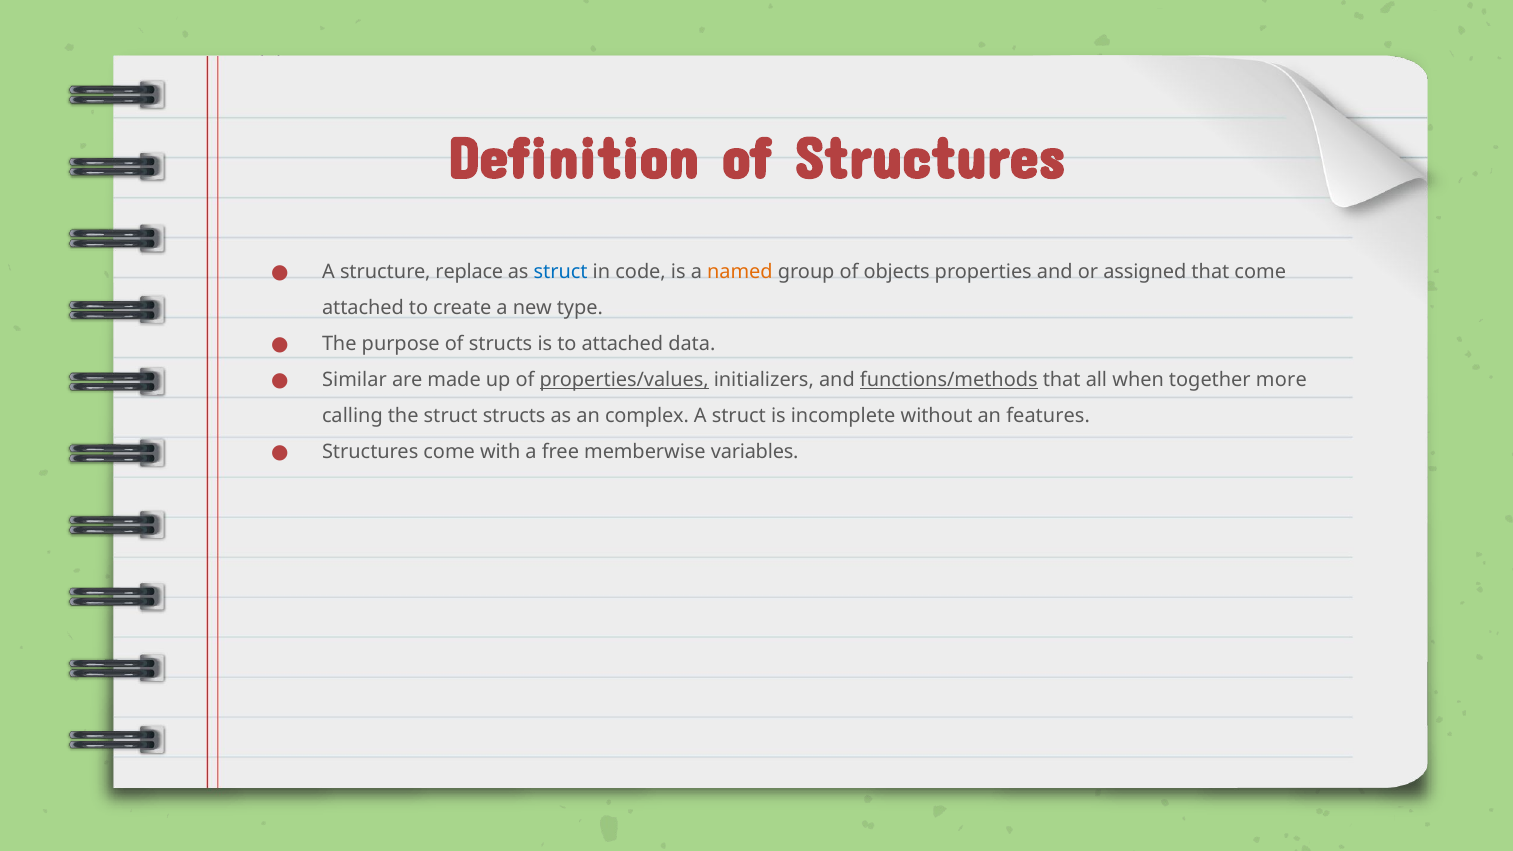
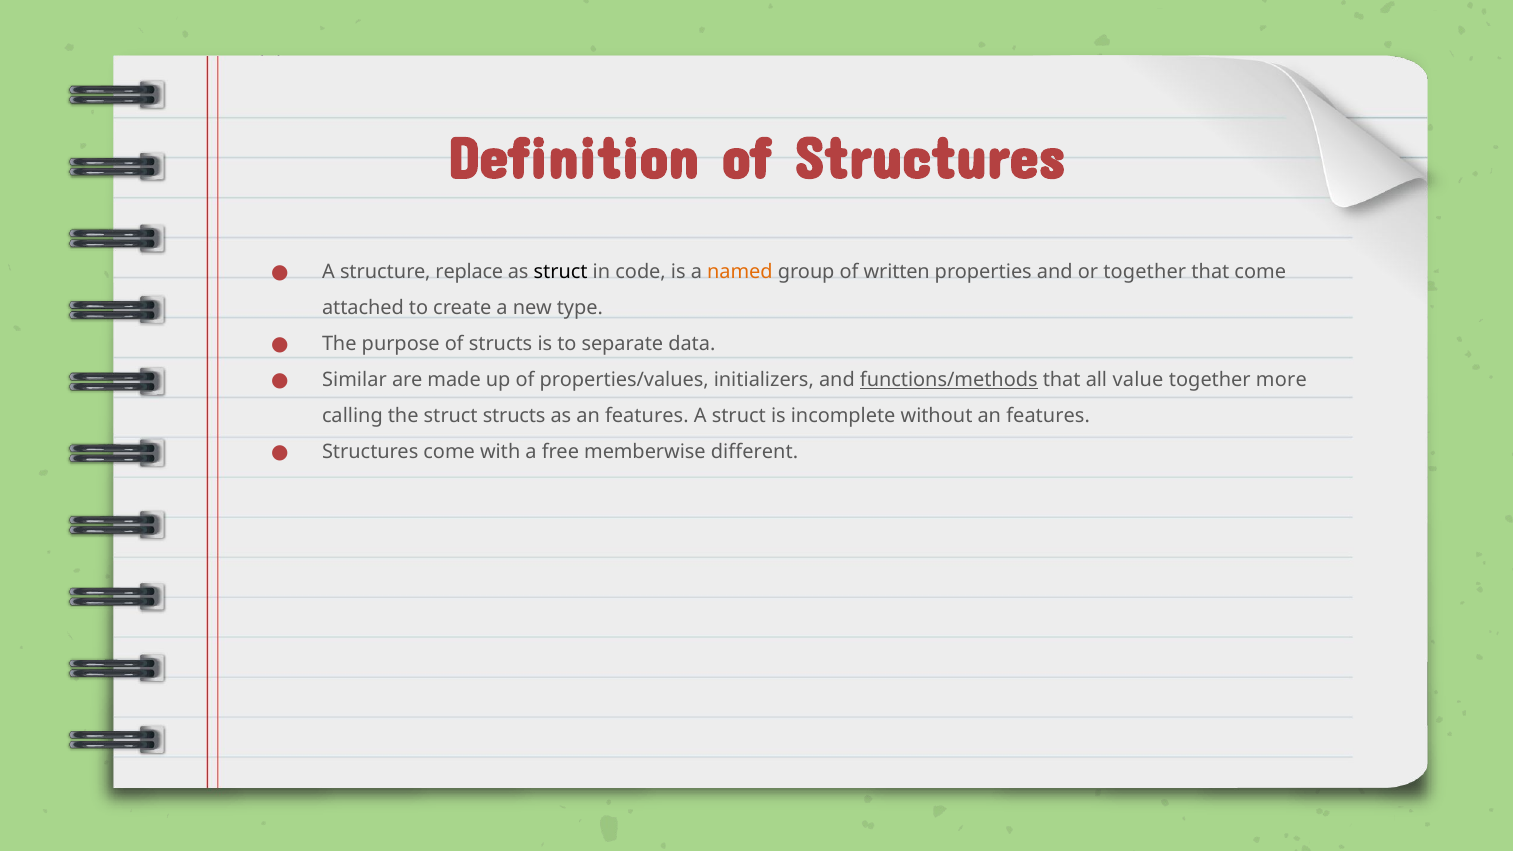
struct at (561, 272) colour: blue -> black
objects: objects -> written
or assigned: assigned -> together
to attached: attached -> separate
properties/values underline: present -> none
when: when -> value
as an complex: complex -> features
variables: variables -> different
